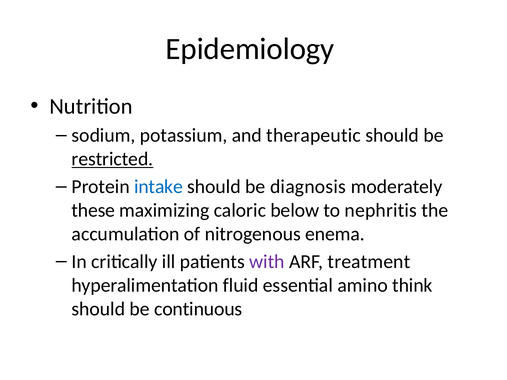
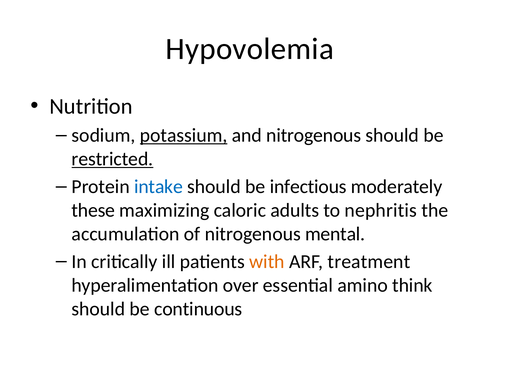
Epidemiology: Epidemiology -> Hypovolemia
potassium underline: none -> present
and therapeutic: therapeutic -> nitrogenous
diagnosis: diagnosis -> infectious
below: below -> adults
enema: enema -> mental
with colour: purple -> orange
fluid: fluid -> over
